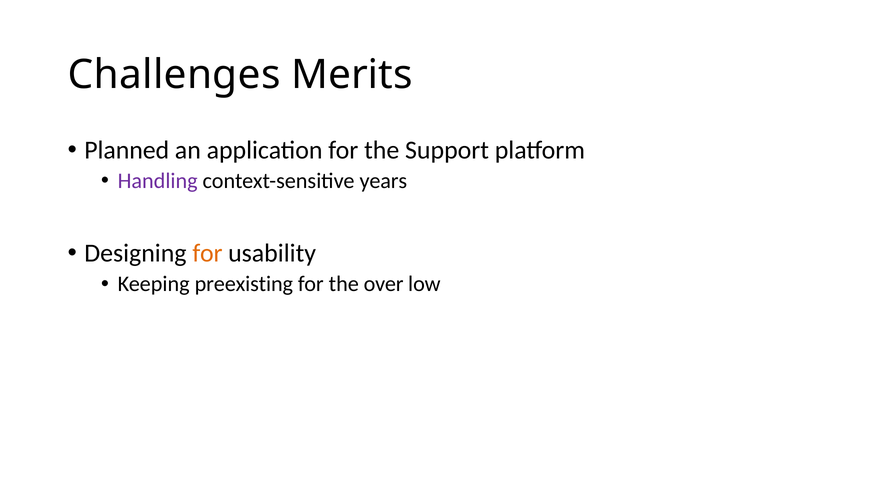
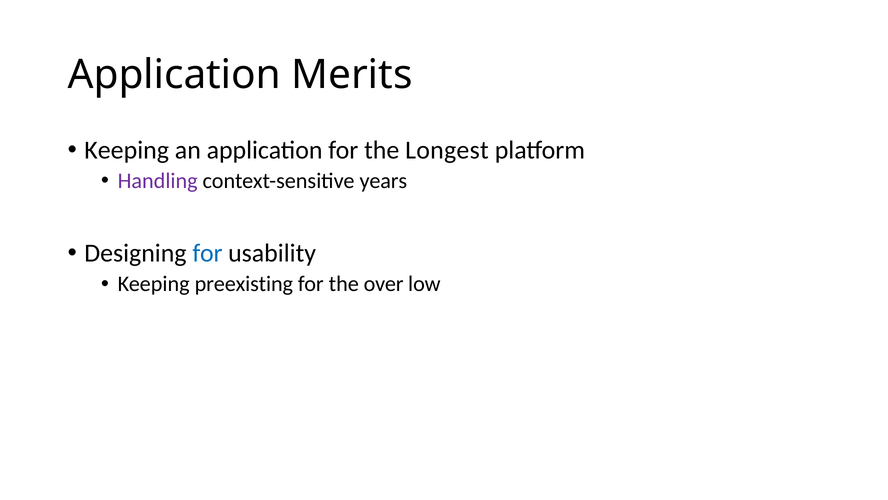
Challenges at (174, 75): Challenges -> Application
Planned at (127, 150): Planned -> Keeping
Support: Support -> Longest
for at (207, 253) colour: orange -> blue
